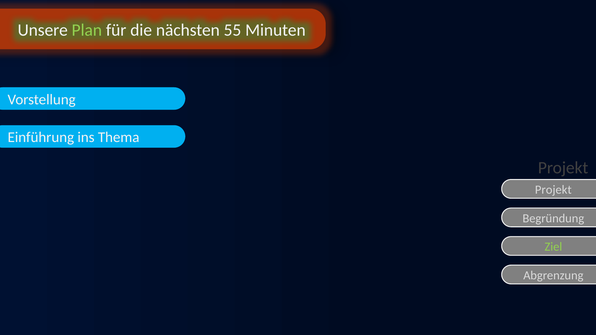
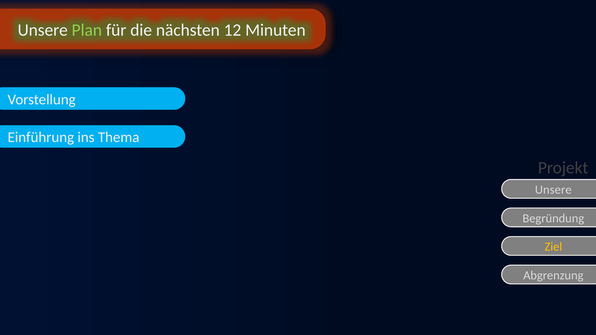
55: 55 -> 12
Projekt at (553, 190): Projekt -> Unsere
Ziel colour: light green -> yellow
